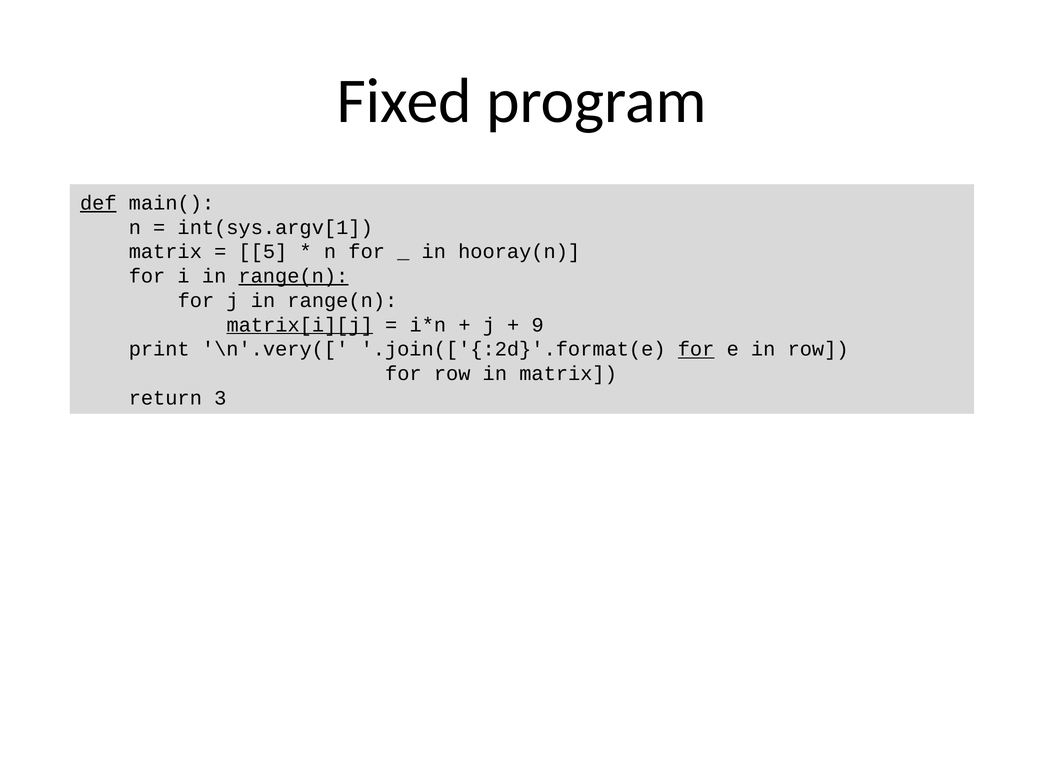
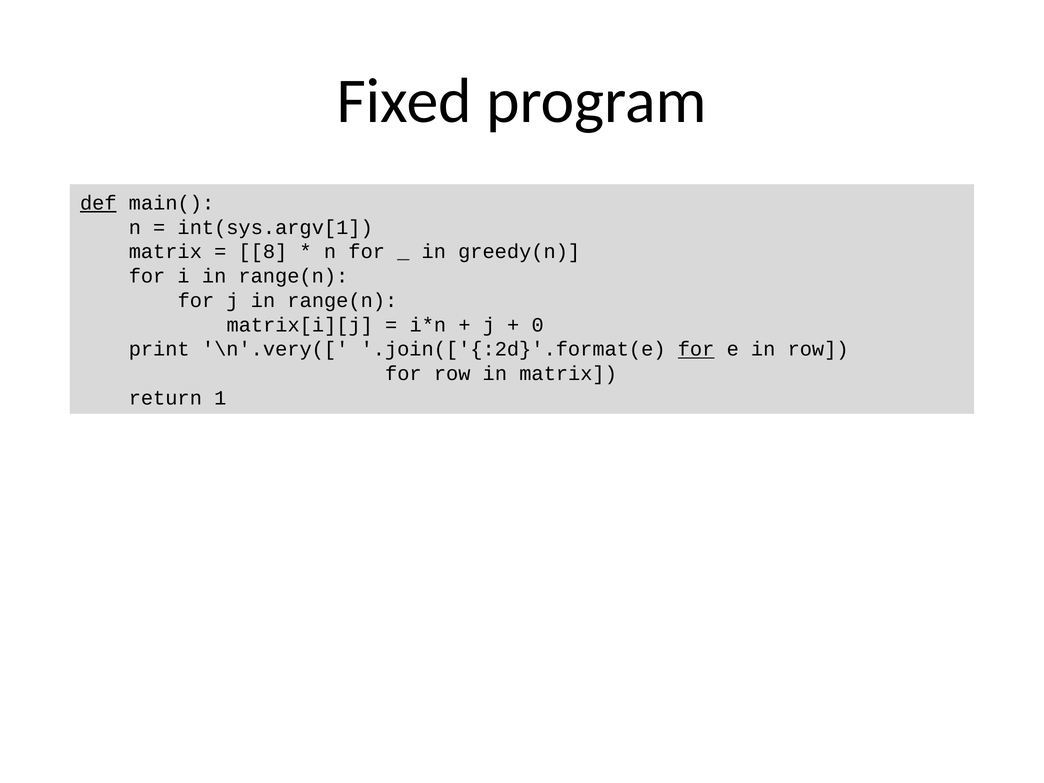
5: 5 -> 8
hooray(n: hooray(n -> greedy(n
range(n at (293, 276) underline: present -> none
matrix[i][j underline: present -> none
9: 9 -> 0
3: 3 -> 1
